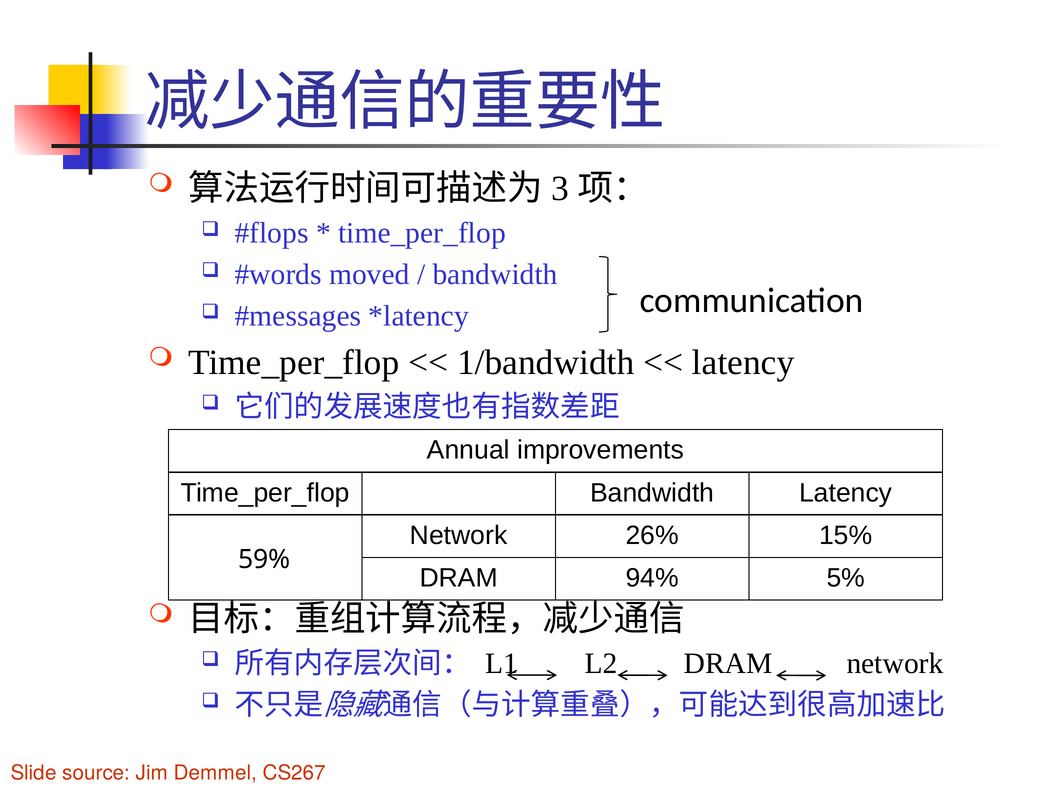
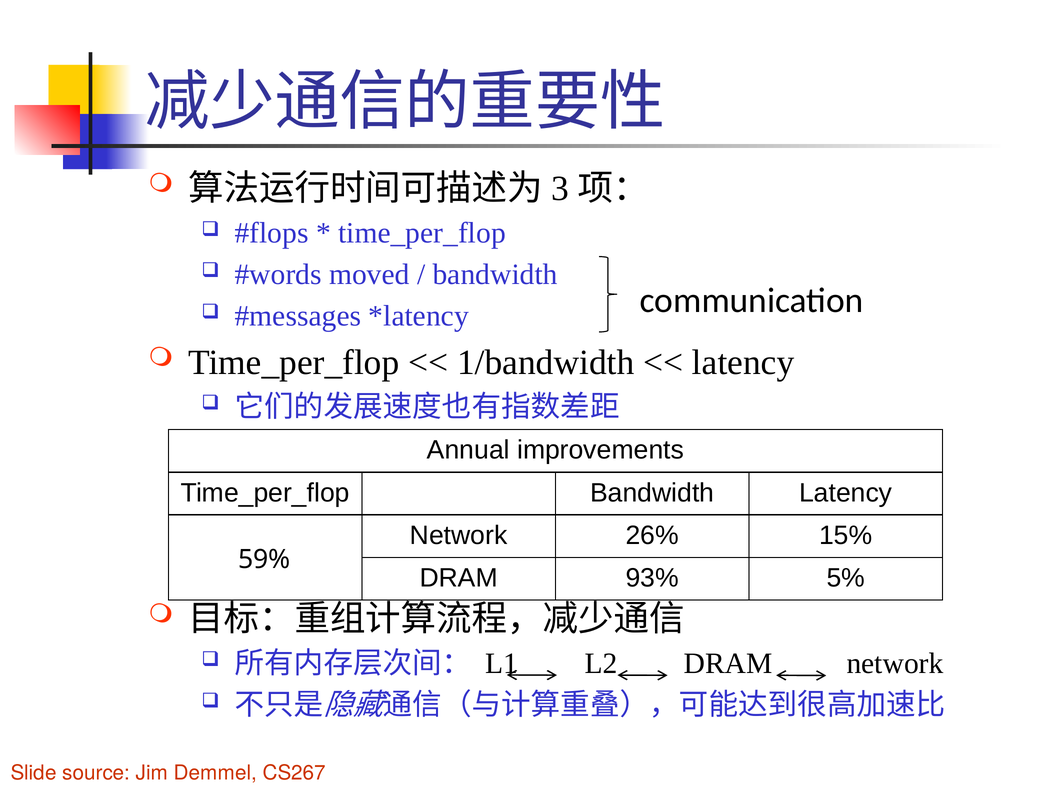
94%: 94% -> 93%
